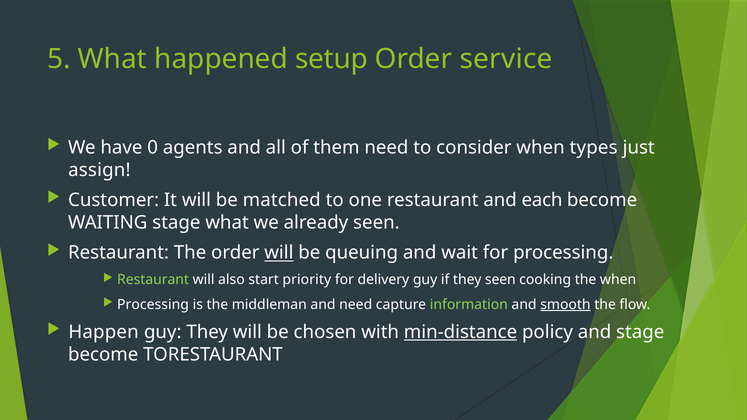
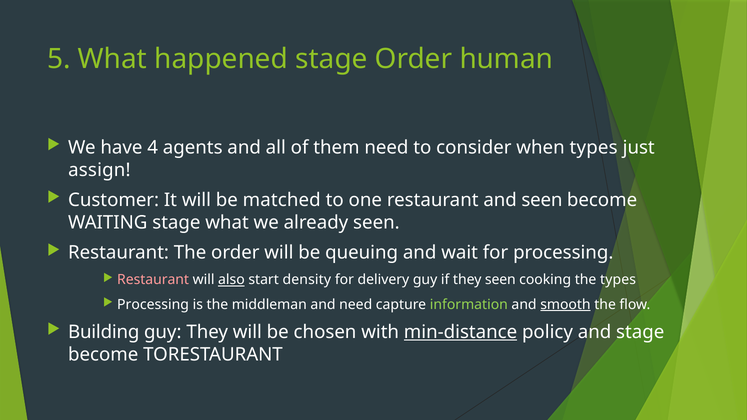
happened setup: setup -> stage
service: service -> human
0: 0 -> 4
and each: each -> seen
will at (279, 253) underline: present -> none
Restaurant at (153, 280) colour: light green -> pink
also underline: none -> present
priority: priority -> density
the when: when -> types
Happen: Happen -> Building
